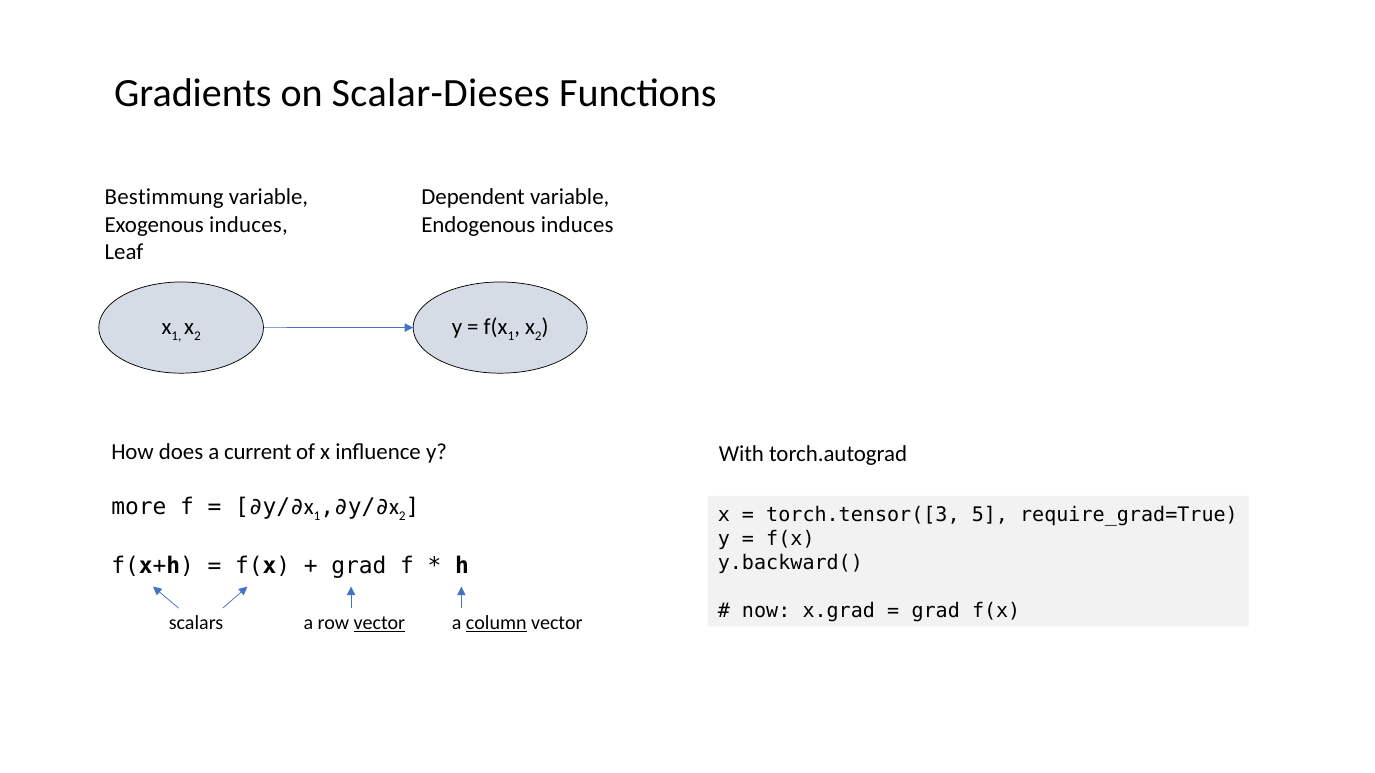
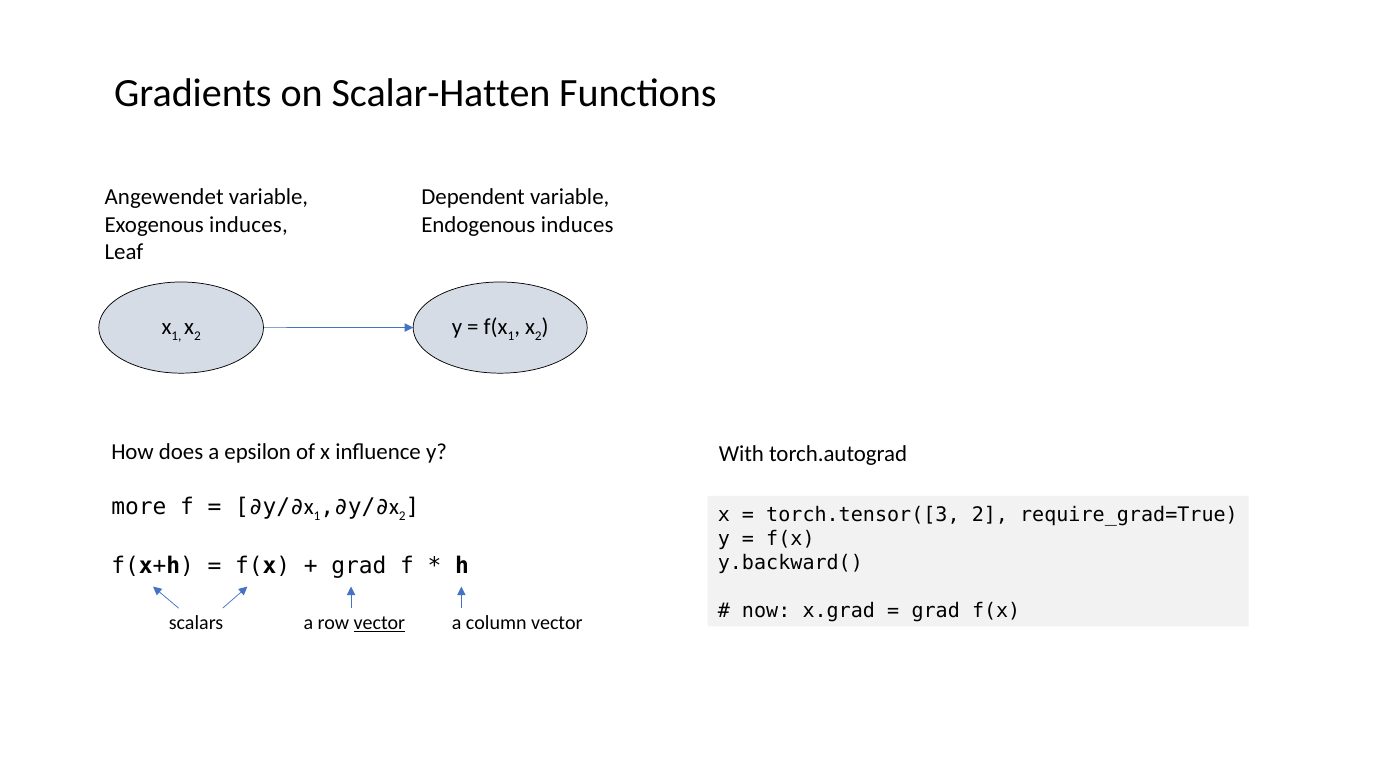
Scalar-Dieses: Scalar-Dieses -> Scalar-Hatten
Bestimmung: Bestimmung -> Angewendet
current: current -> epsilon
torch.tensor([3 5: 5 -> 2
column underline: present -> none
